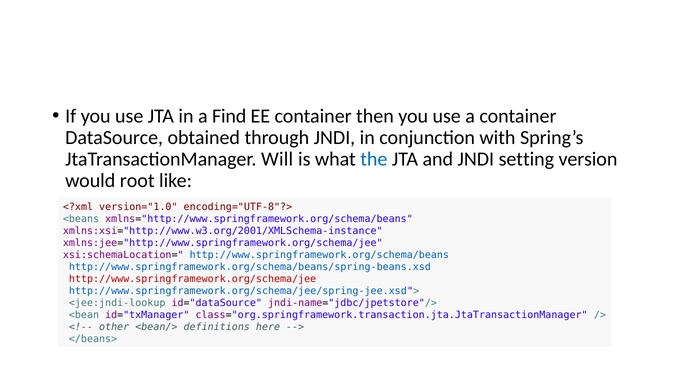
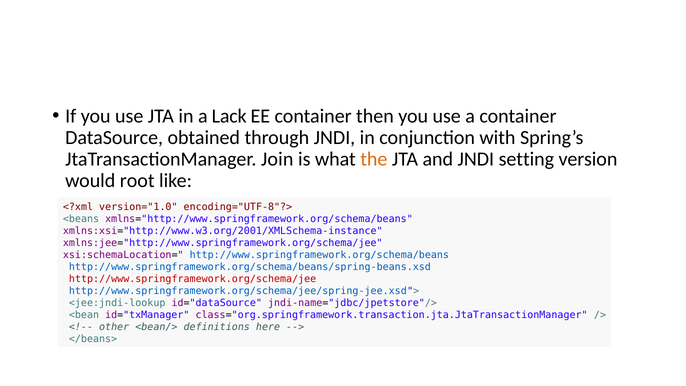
Find: Find -> Lack
Will: Will -> Join
the colour: blue -> orange
